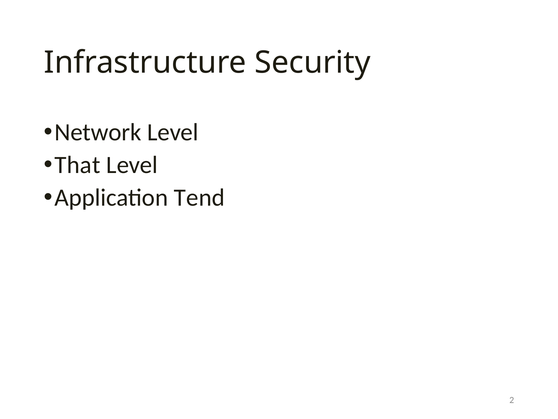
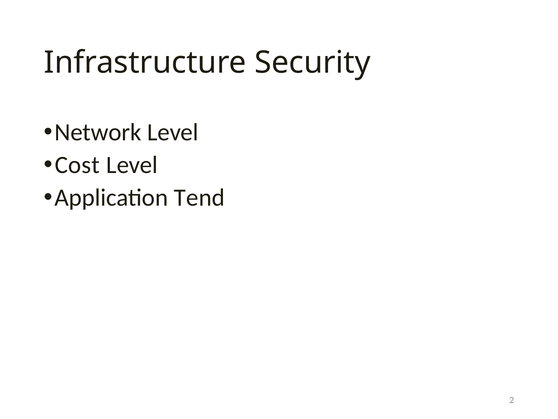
That: That -> Cost
